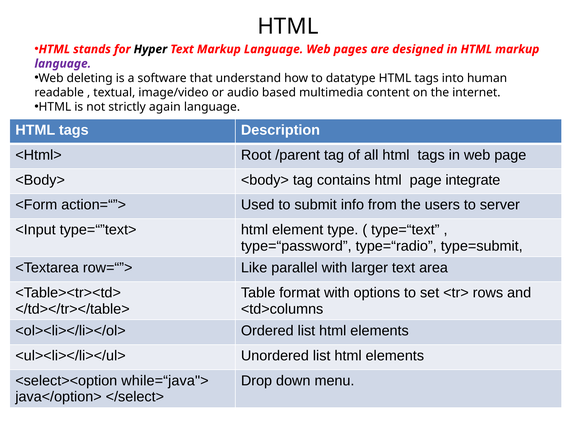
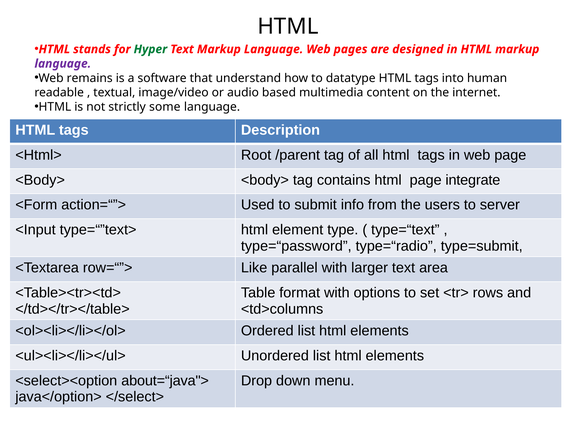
Hyper colour: black -> green
deleting: deleting -> remains
again: again -> some
while=“java">: while=“java"> -> about=“java">
